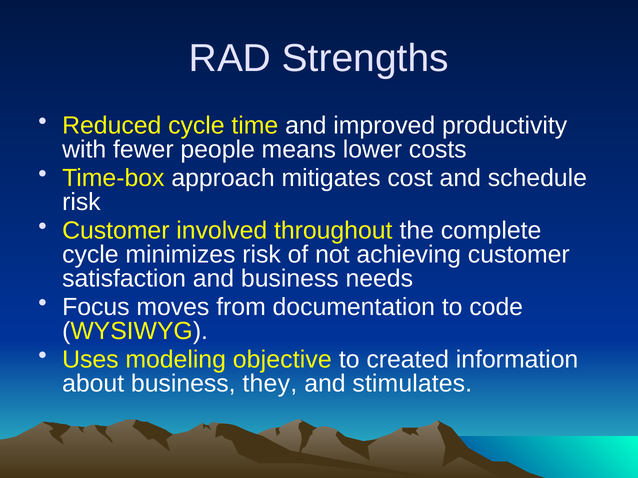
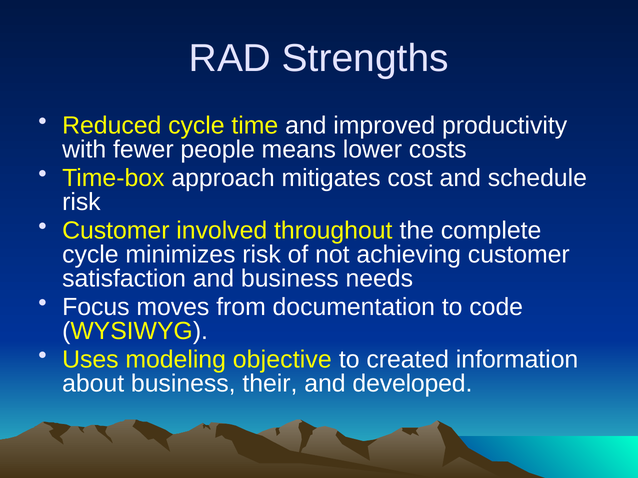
they: they -> their
stimulates: stimulates -> developed
